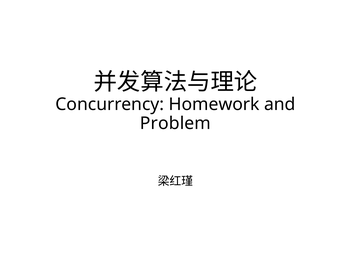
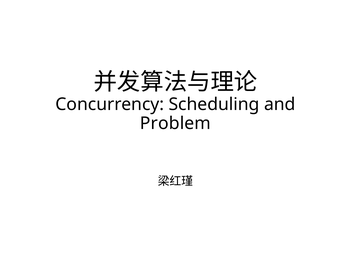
Homework: Homework -> Scheduling
